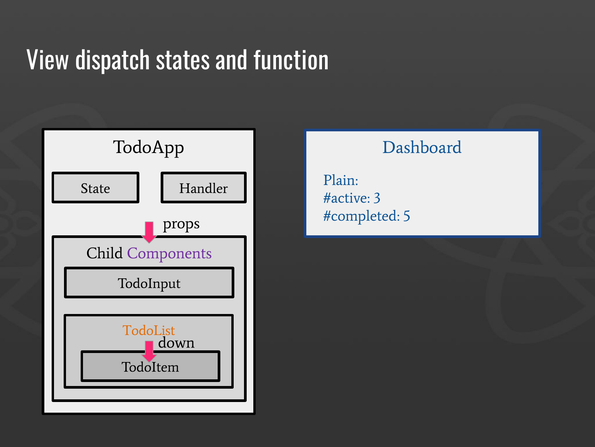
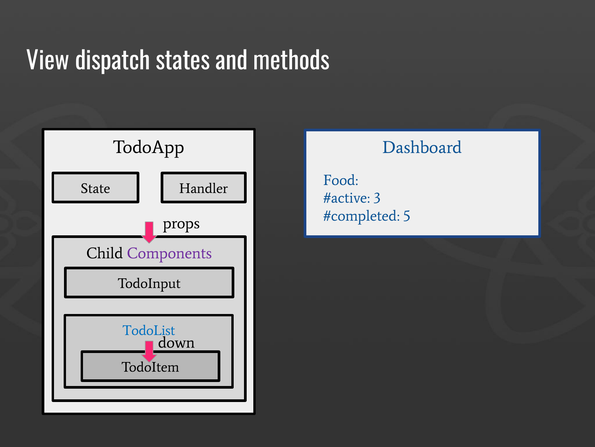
function: function -> methods
Plain: Plain -> Food
TodoList colour: orange -> blue
